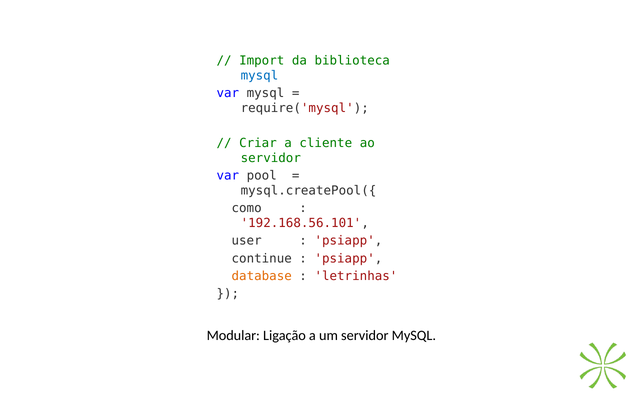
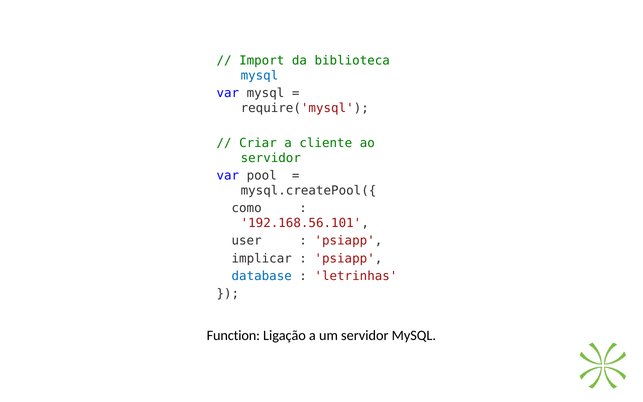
continue: continue -> implicar
database colour: orange -> blue
Modular: Modular -> Function
